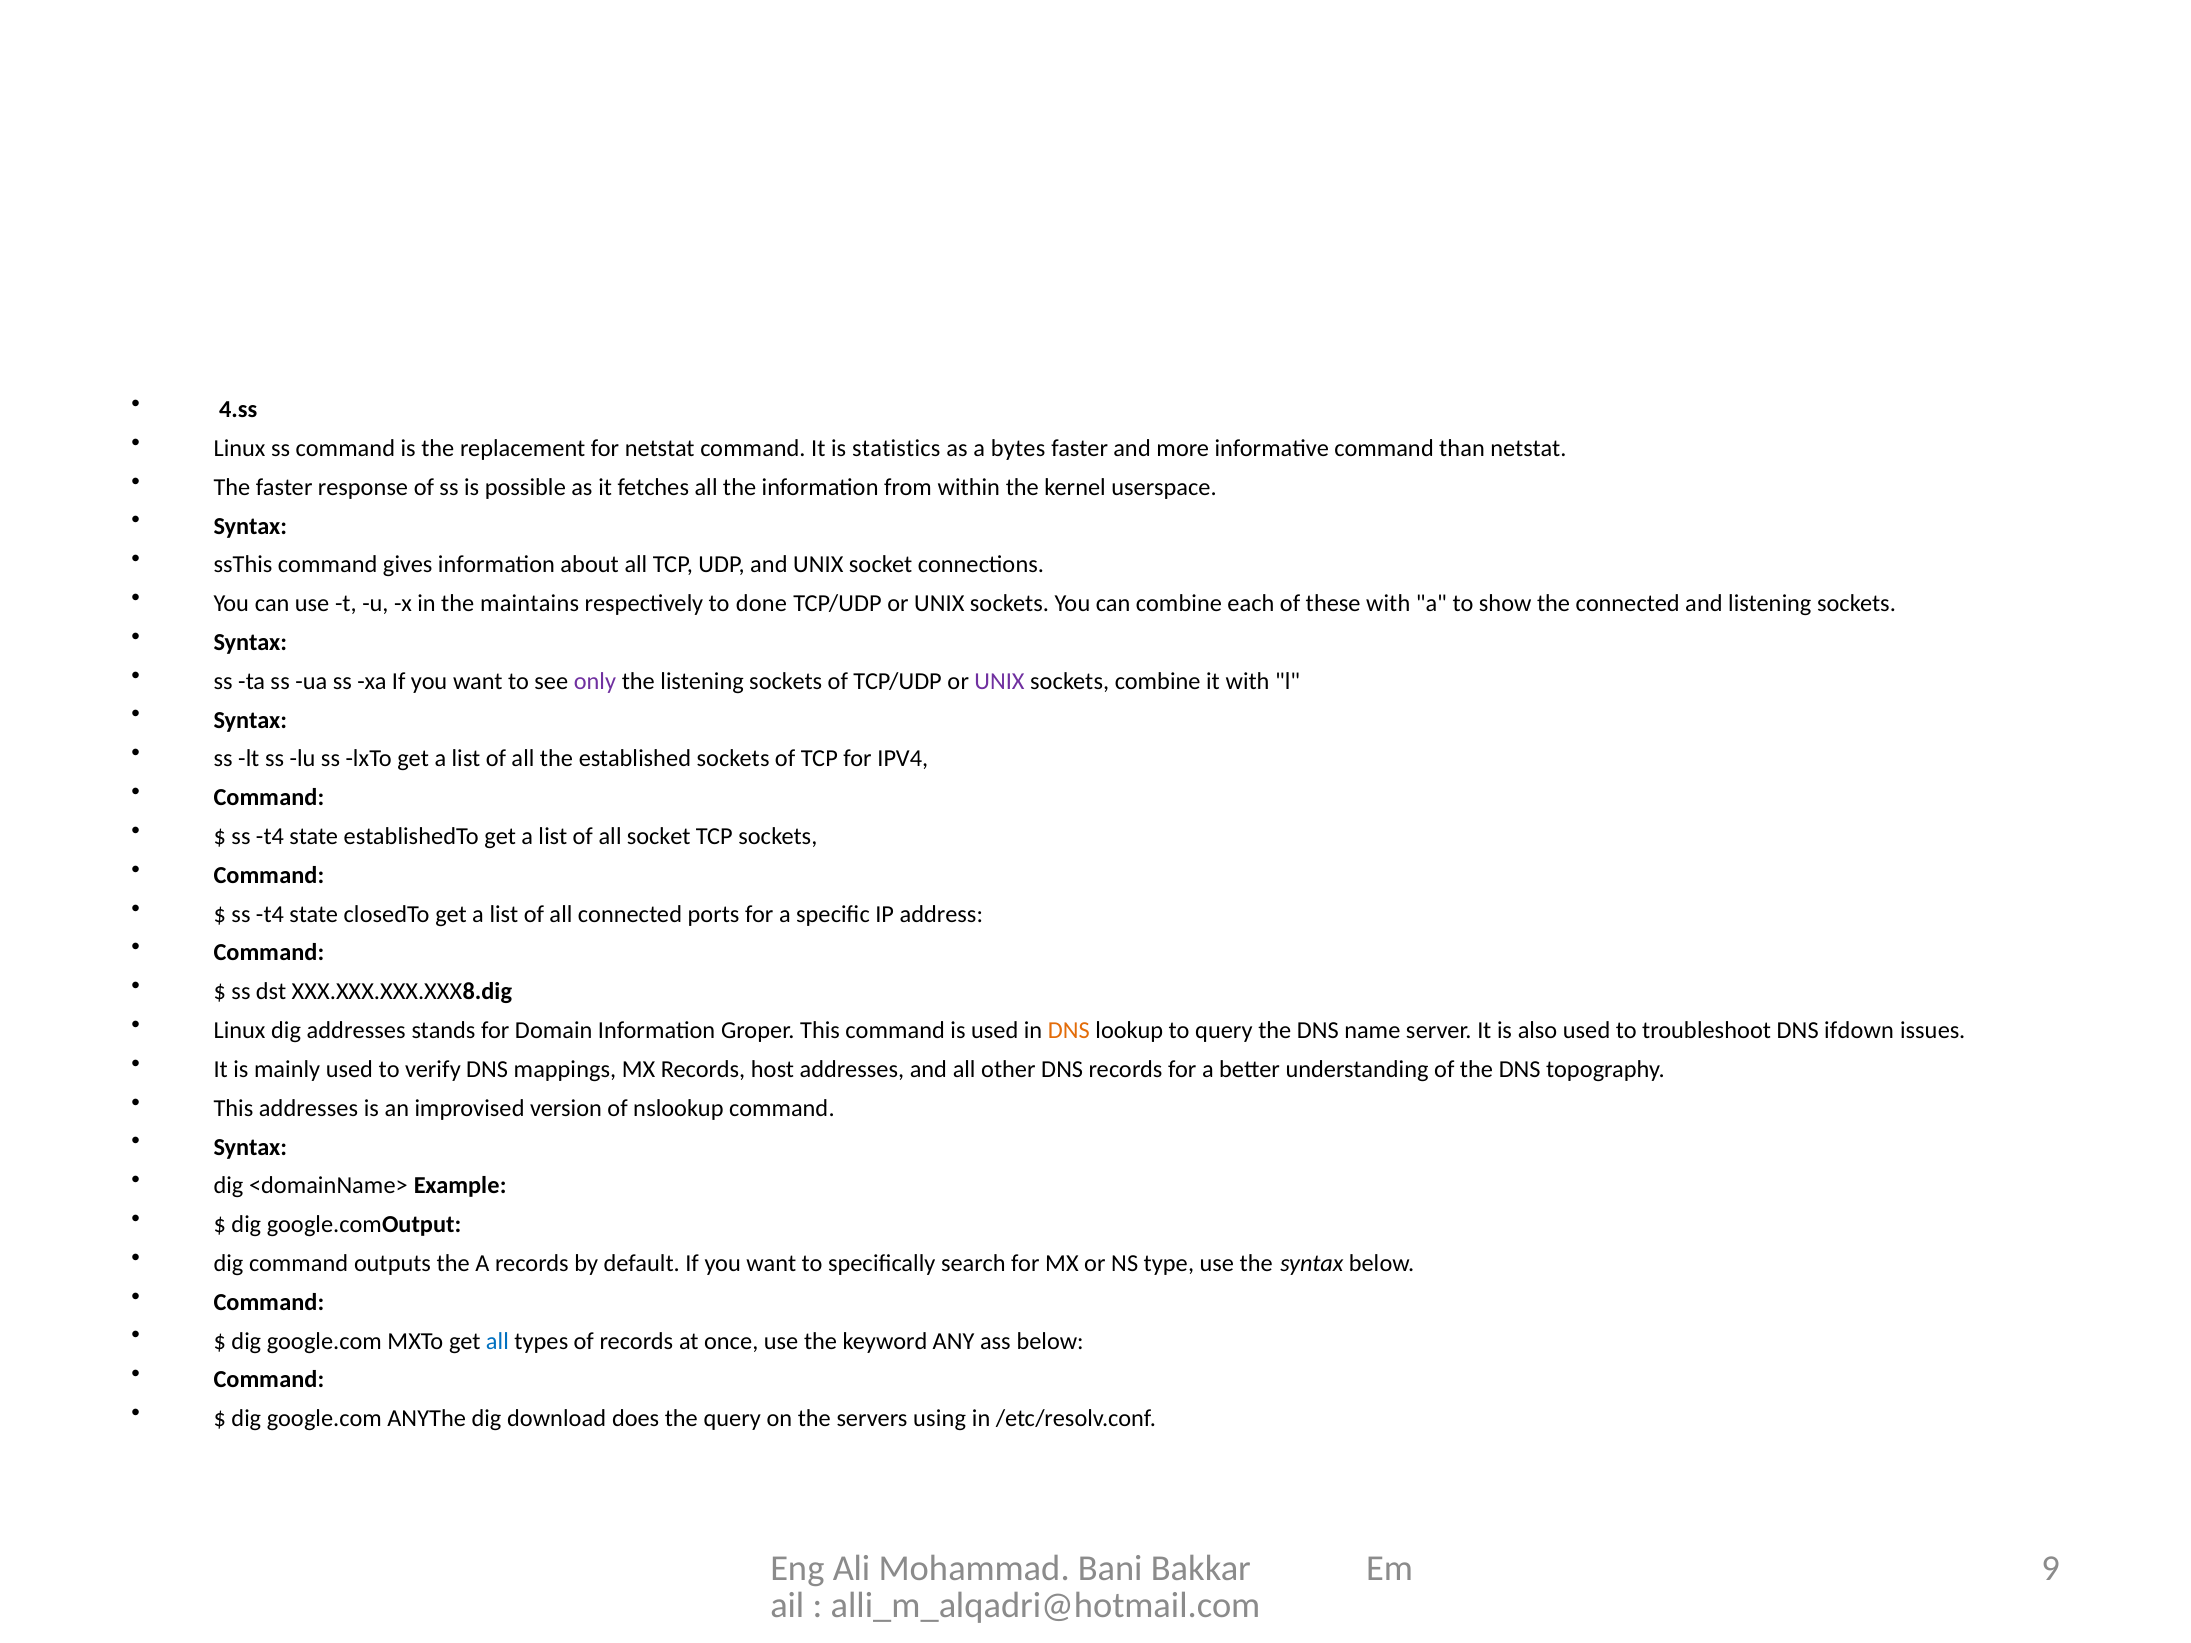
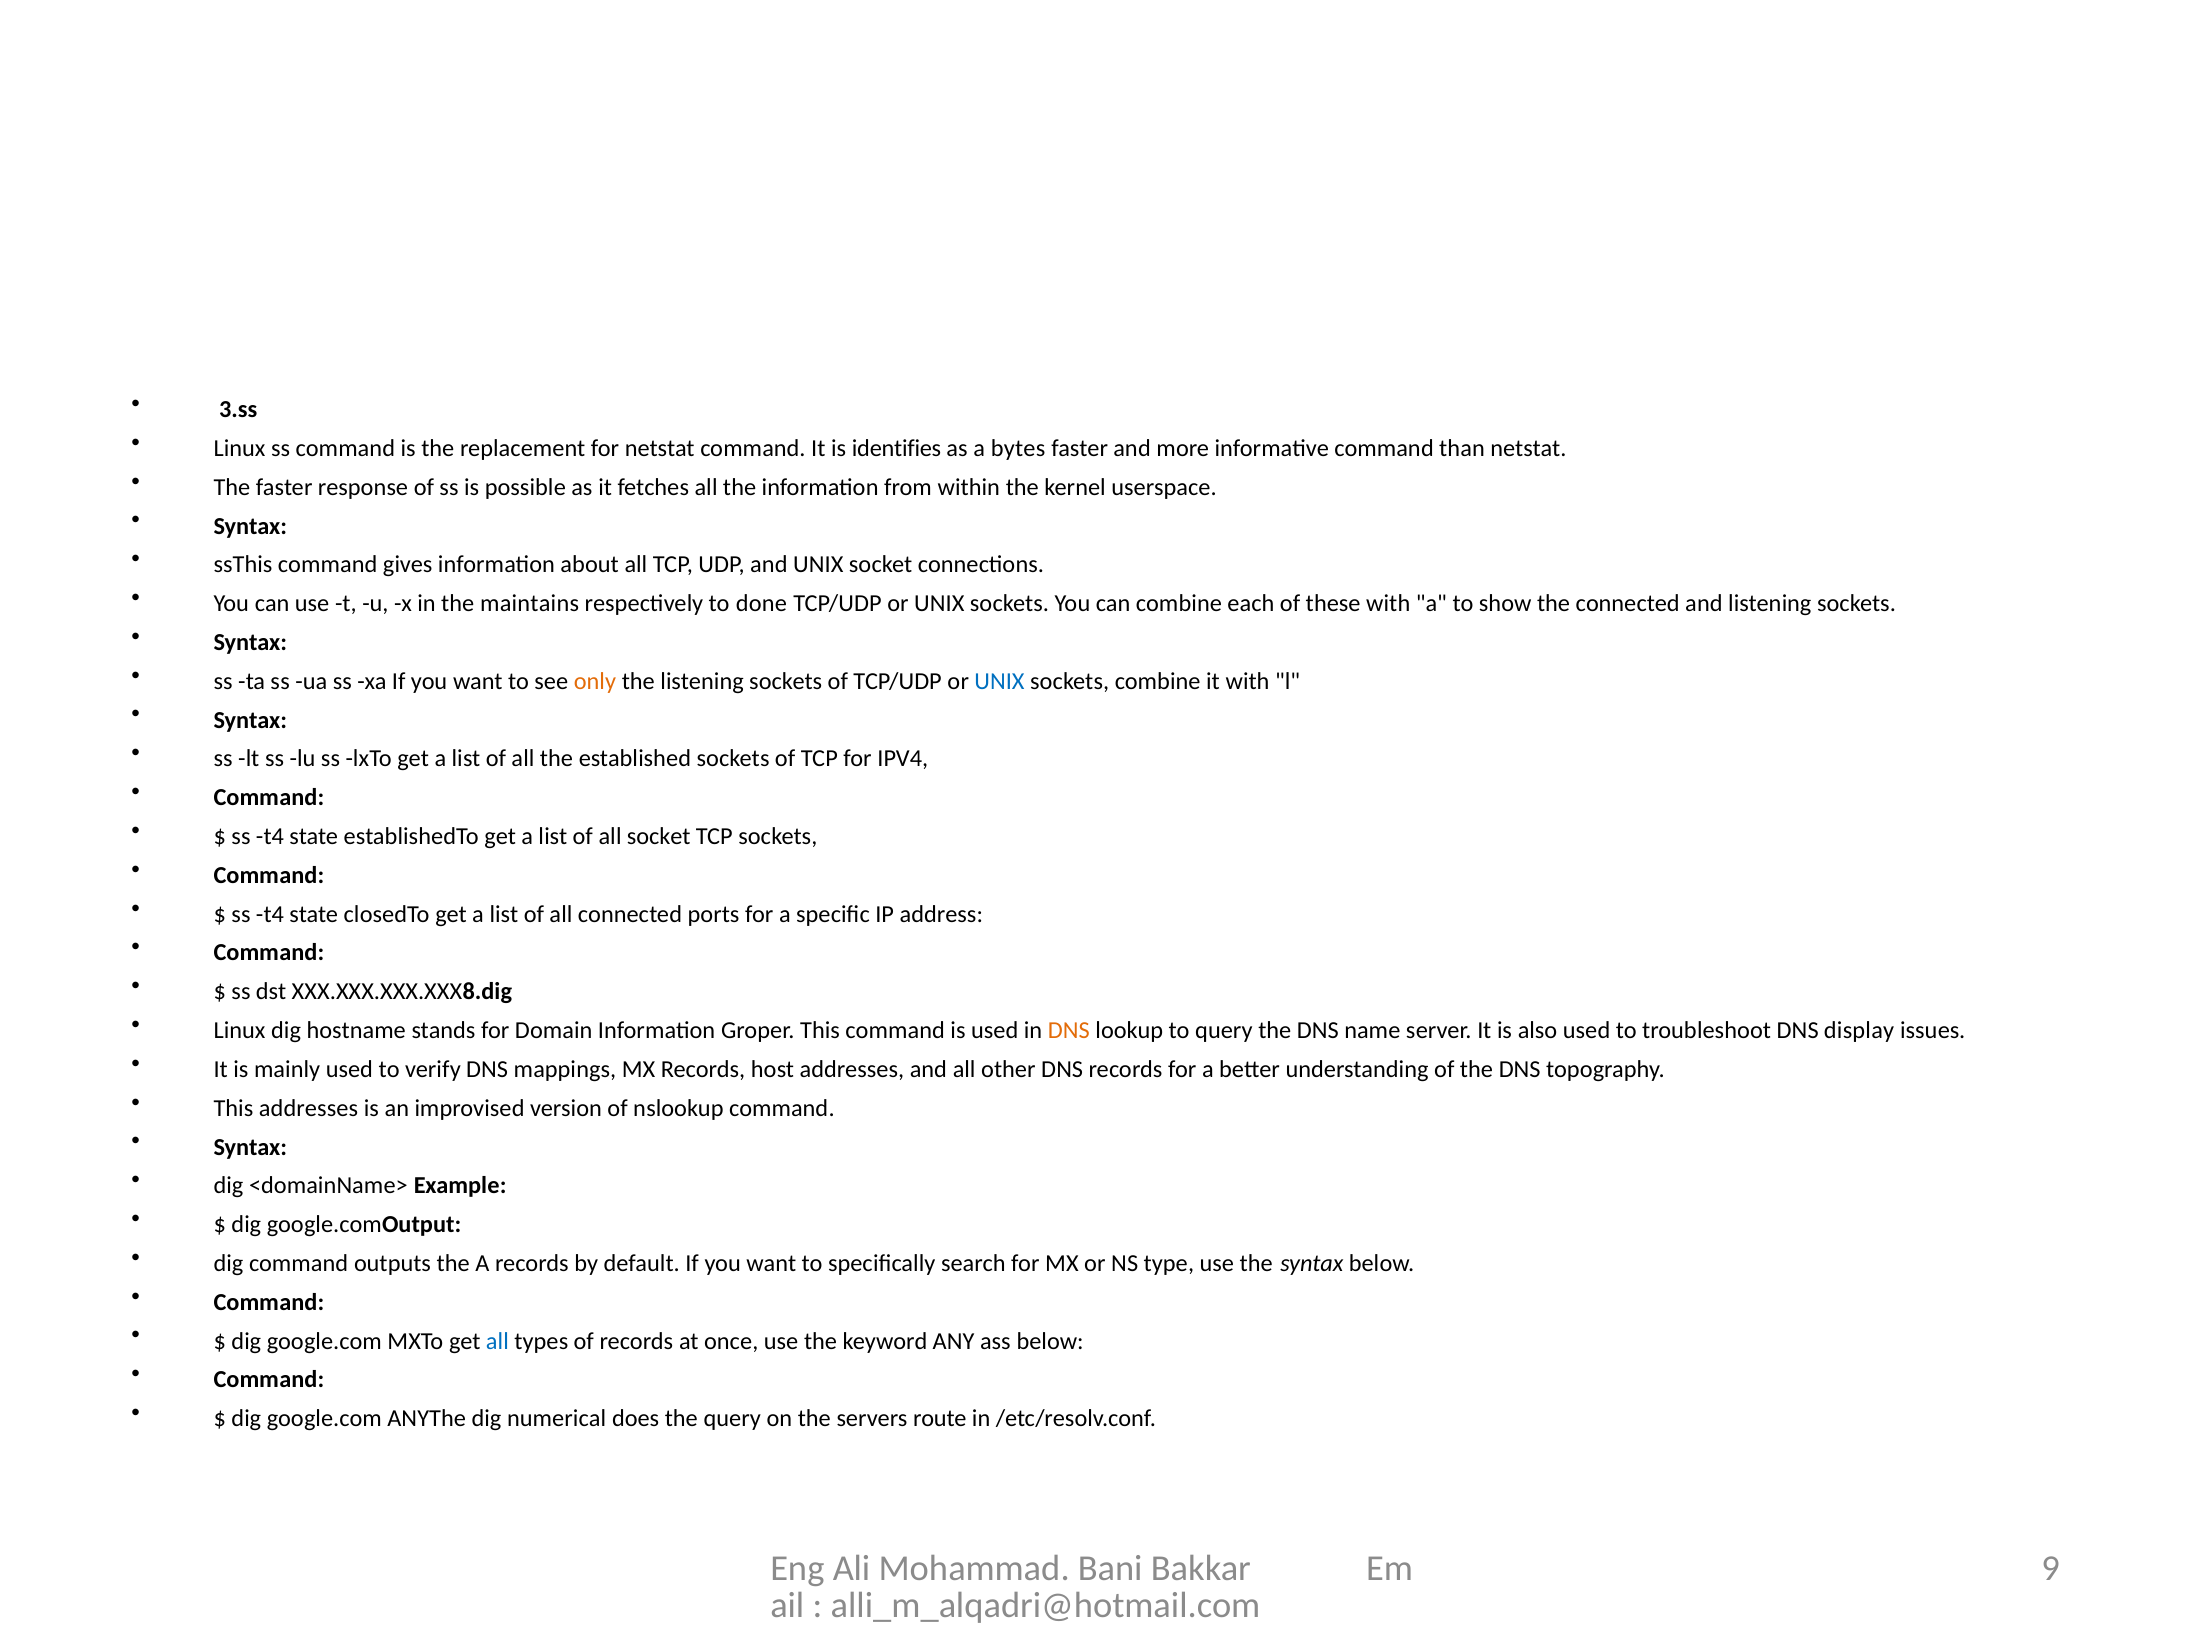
4.ss: 4.ss -> 3.ss
statistics: statistics -> identifies
only colour: purple -> orange
UNIX at (999, 681) colour: purple -> blue
dig addresses: addresses -> hostname
ifdown: ifdown -> display
download: download -> numerical
using: using -> route
